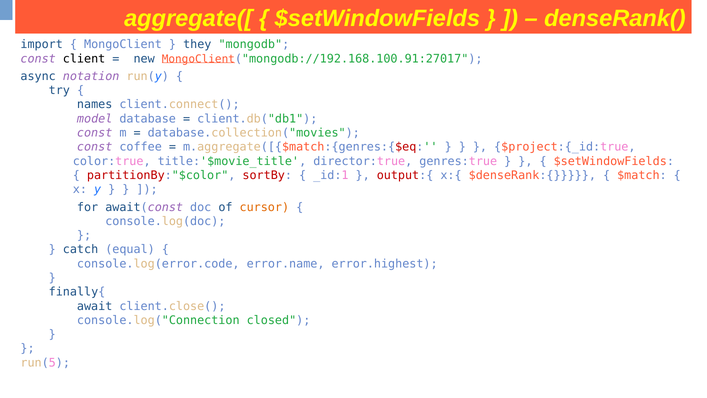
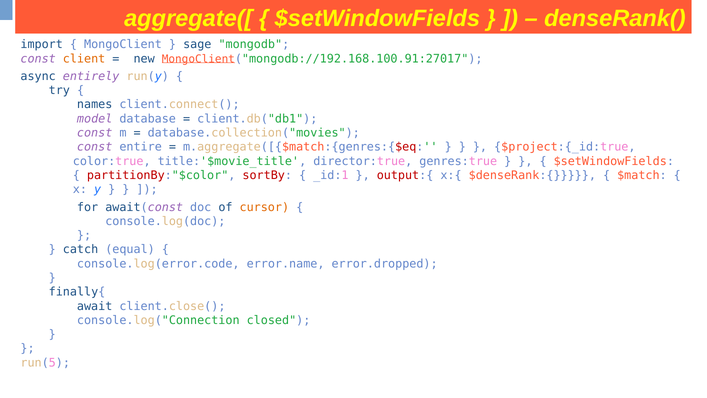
they: they -> sage
client colour: black -> orange
notation: notation -> entirely
coffee: coffee -> entire
error.highest: error.highest -> error.dropped
